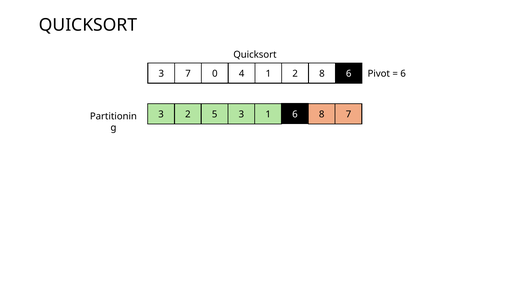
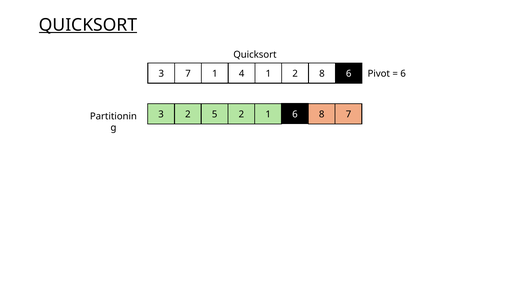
QUICKSORT at (88, 25) underline: none -> present
7 0: 0 -> 1
5 3: 3 -> 2
